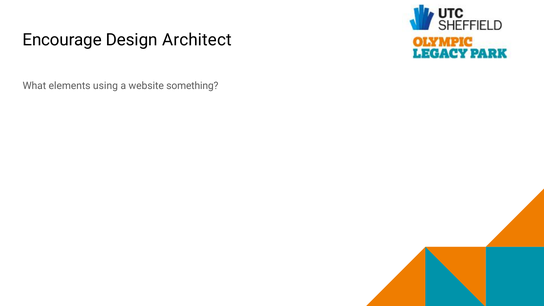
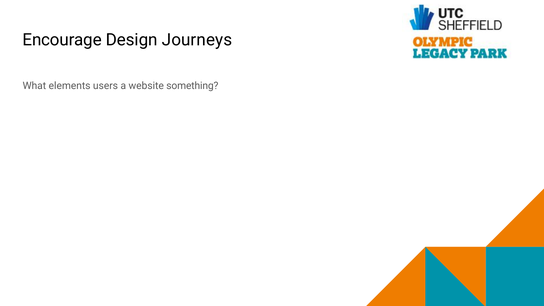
Architect: Architect -> Journeys
using: using -> users
